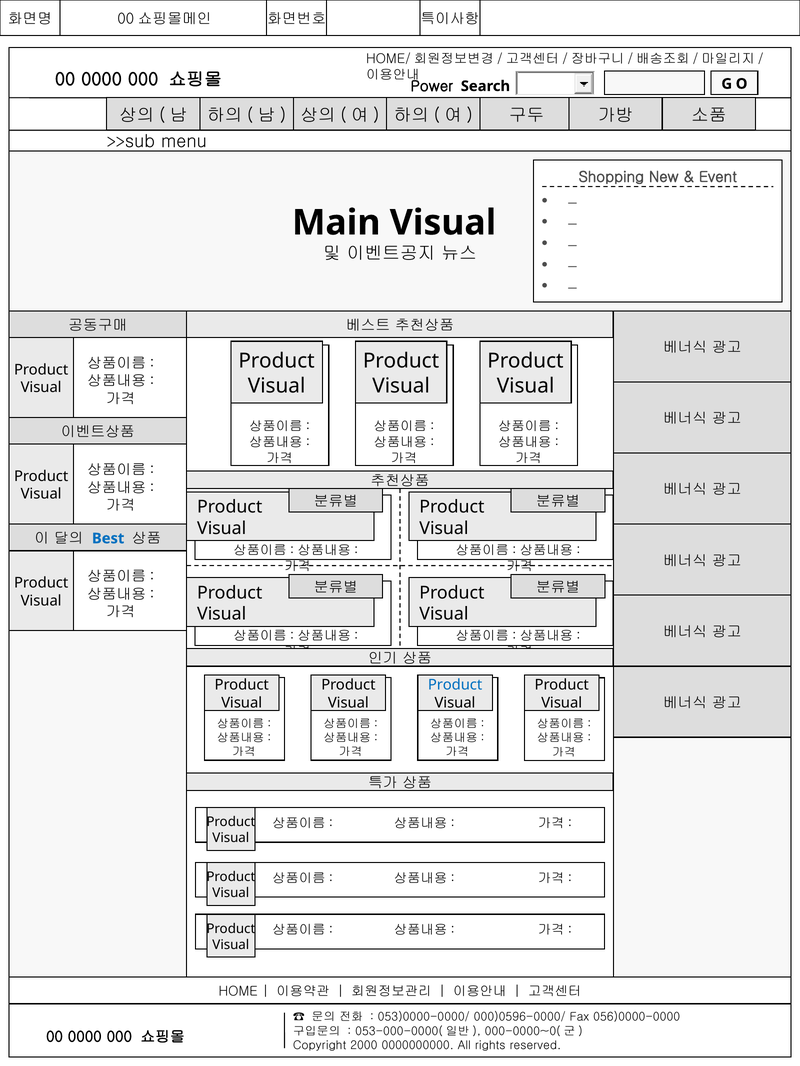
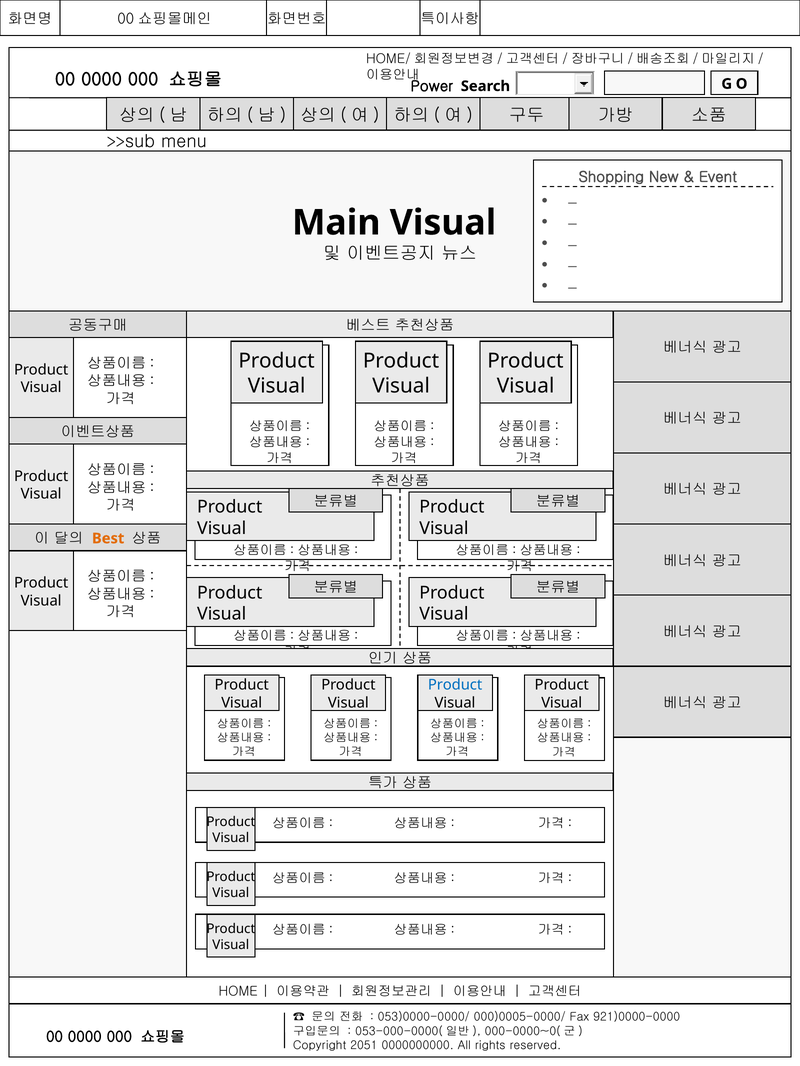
Best colour: blue -> orange
000)0596-0000/: 000)0596-0000/ -> 000)0005-0000/
056)0000-0000: 056)0000-0000 -> 921)0000-0000
2000: 2000 -> 2051
